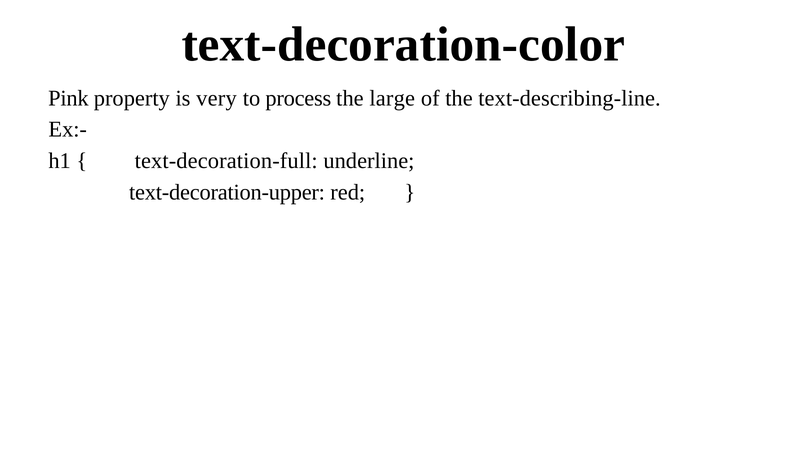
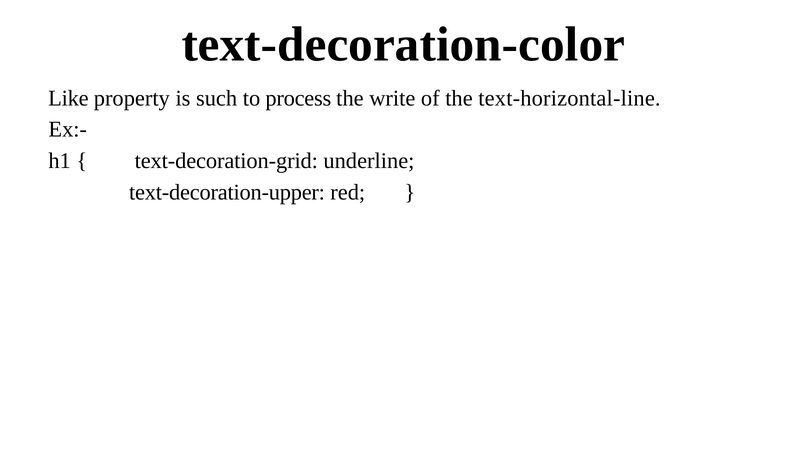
Pink: Pink -> Like
very: very -> such
large: large -> write
text-describing-line: text-describing-line -> text-horizontal-line
text-decoration-full: text-decoration-full -> text-decoration-grid
